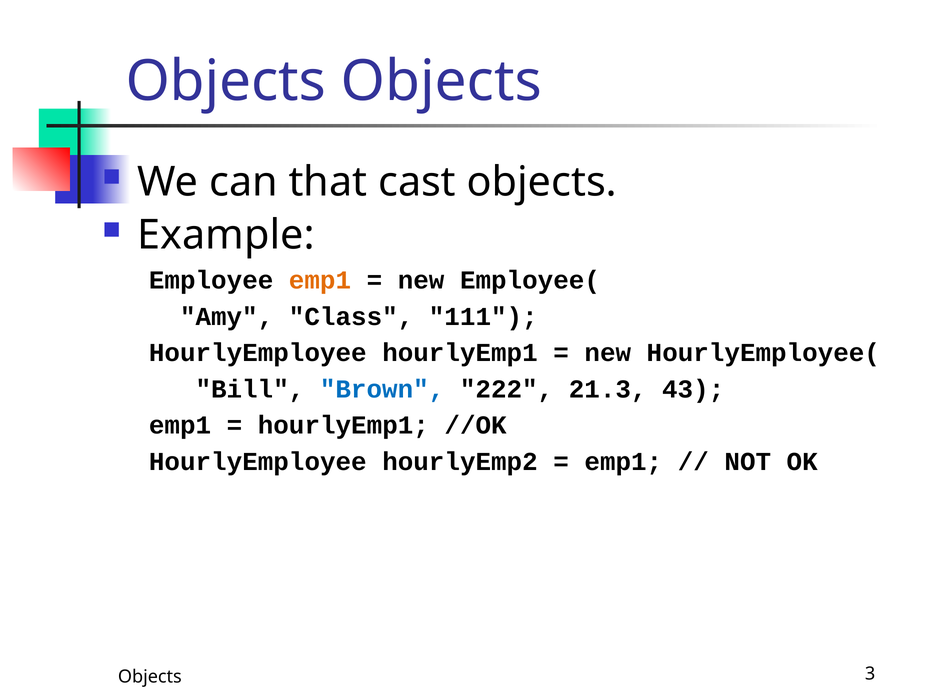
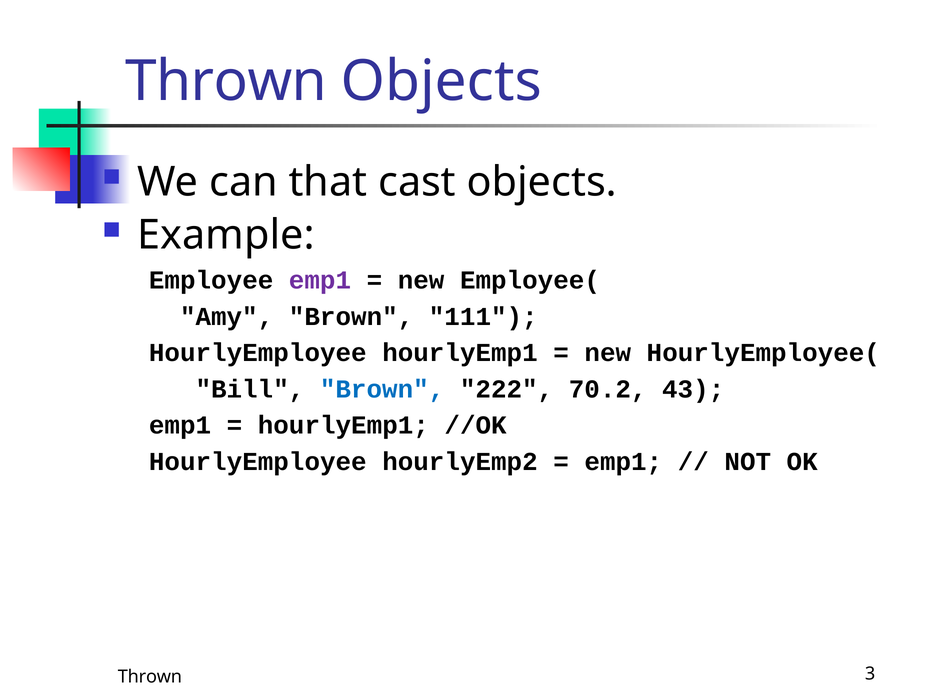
Objects at (226, 82): Objects -> Thrown
emp1 at (320, 280) colour: orange -> purple
Amy Class: Class -> Brown
21.3: 21.3 -> 70.2
Objects at (150, 676): Objects -> Thrown
